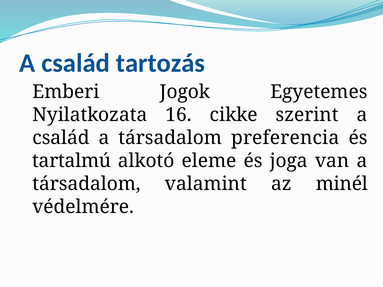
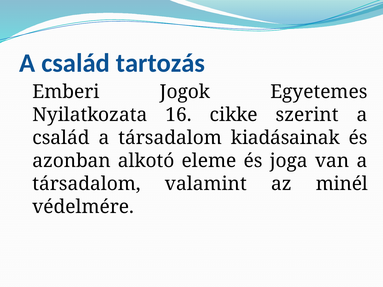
preferencia: preferencia -> kiadásainak
tartalmú: tartalmú -> azonban
